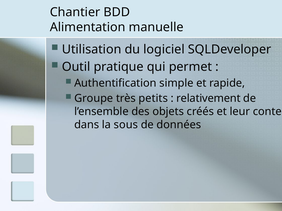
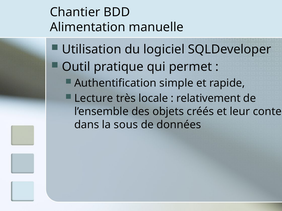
Groupe: Groupe -> Lecture
petits: petits -> locale
